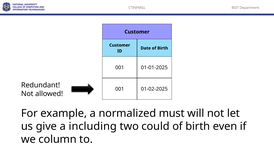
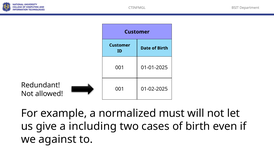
could: could -> cases
column: column -> against
